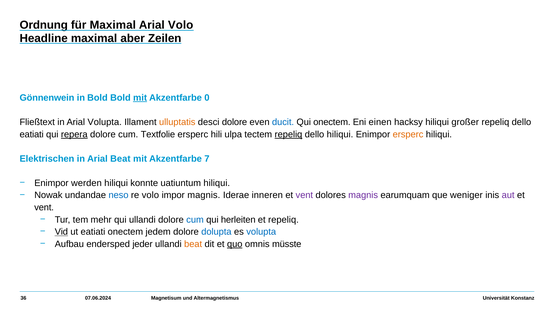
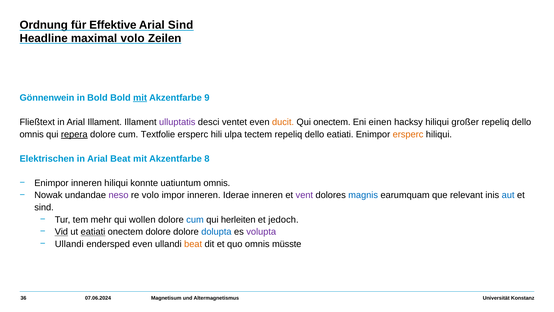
für Maximal: Maximal -> Effektive
Arial Volo: Volo -> Sind
maximal aber: aber -> volo
0: 0 -> 9
Arial Volupta: Volupta -> Illament
ulluptatis colour: orange -> purple
desci dolore: dolore -> ventet
ducit colour: blue -> orange
eatiati at (32, 134): eatiati -> omnis
repeliq at (288, 134) underline: present -> none
dello hiliqui: hiliqui -> eatiati
7: 7 -> 8
Enimpor werden: werden -> inneren
uatiuntum hiliqui: hiliqui -> omnis
neso colour: blue -> purple
impor magnis: magnis -> inneren
magnis at (363, 195) colour: purple -> blue
weniger: weniger -> relevant
aut colour: purple -> blue
vent at (44, 207): vent -> sind
qui ullandi: ullandi -> wollen
et repeliq: repeliq -> jedoch
eatiati at (93, 232) underline: none -> present
onectem jedem: jedem -> dolore
volupta at (261, 232) colour: blue -> purple
Aufbau at (69, 244): Aufbau -> Ullandi
endersped jeder: jeder -> even
quo underline: present -> none
